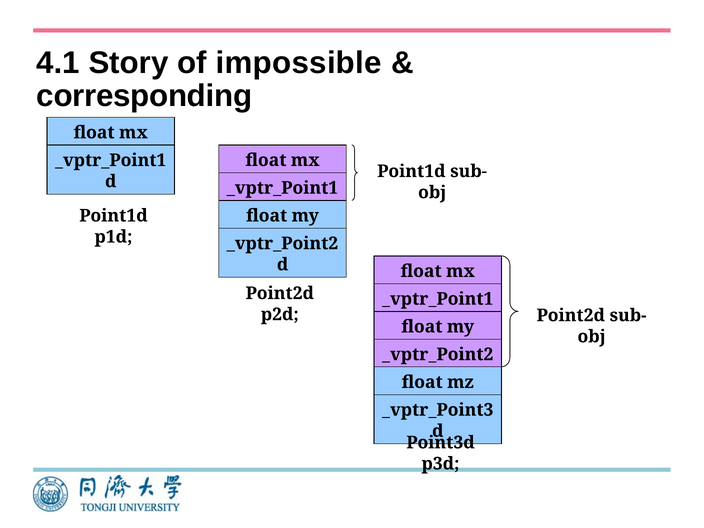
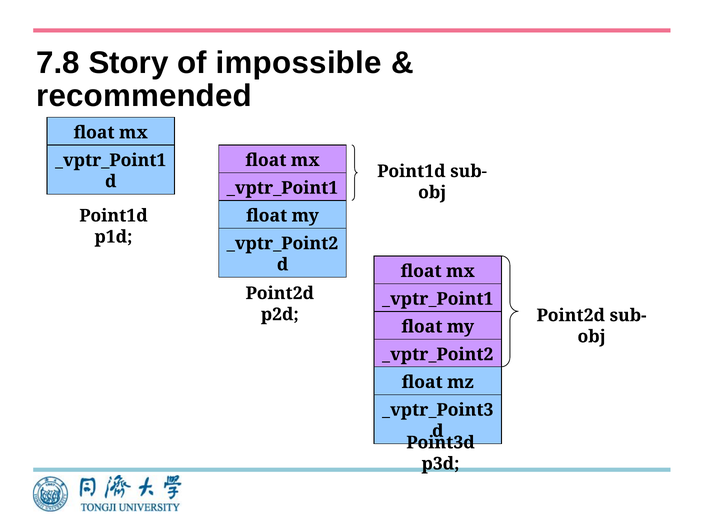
4.1: 4.1 -> 7.8
corresponding: corresponding -> recommended
